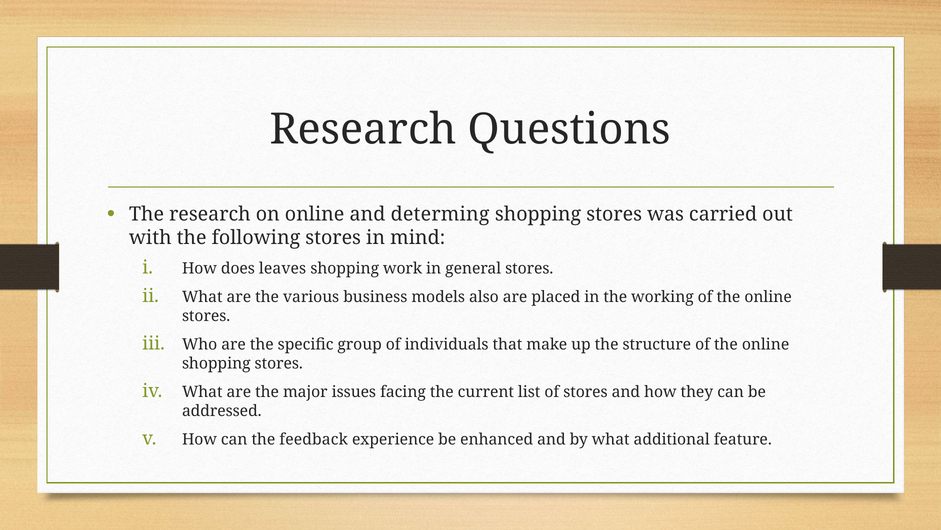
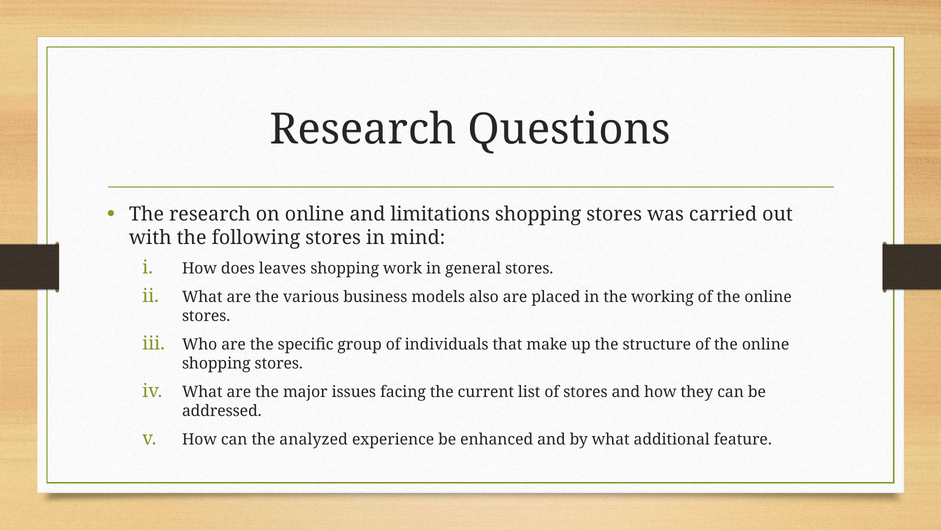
determing: determing -> limitations
feedback: feedback -> analyzed
